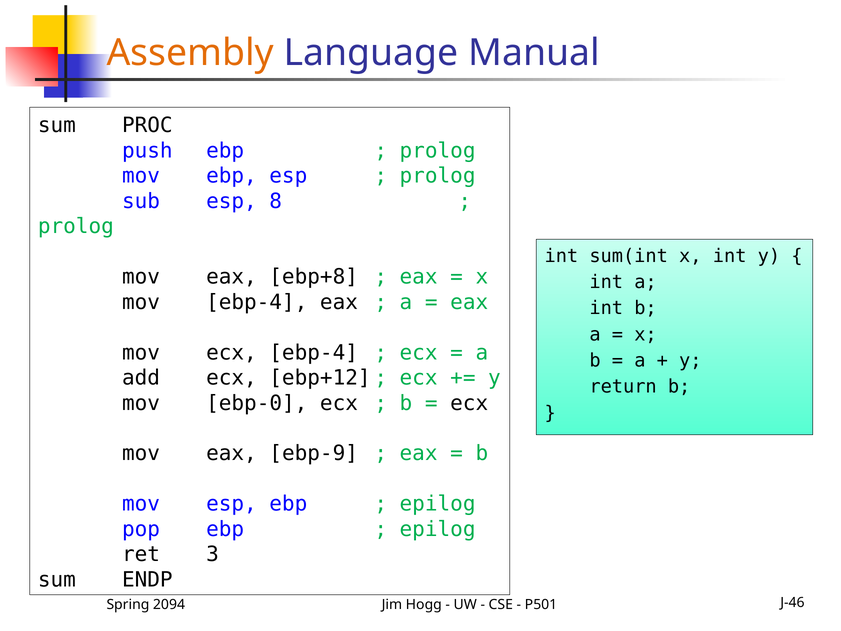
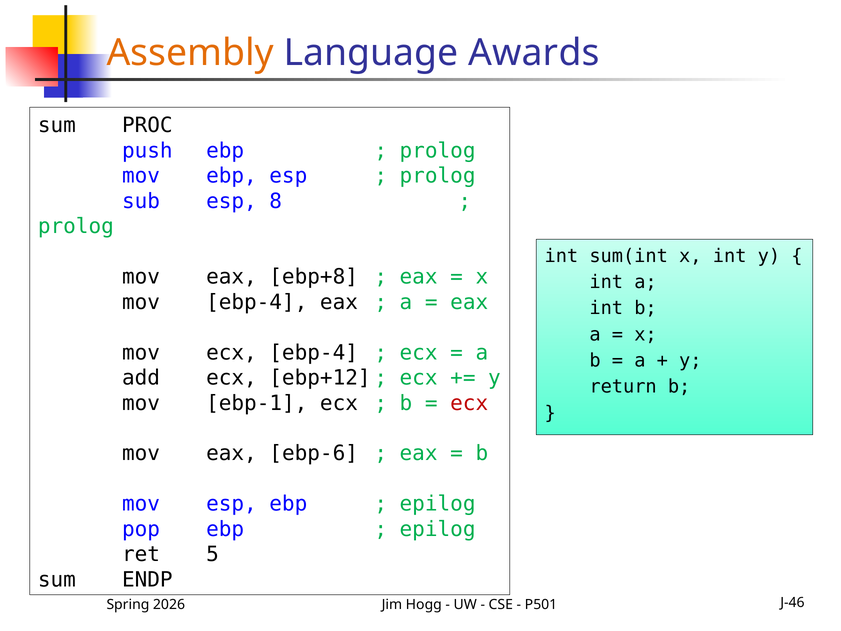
Manual: Manual -> Awards
ebp-0: ebp-0 -> ebp-1
ecx at (469, 403) colour: black -> red
ebp-9: ebp-9 -> ebp-6
3: 3 -> 5
2094: 2094 -> 2026
